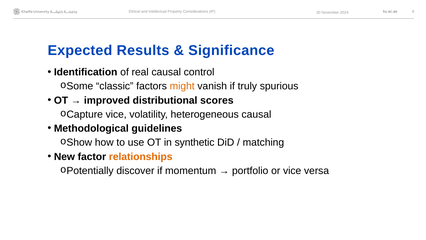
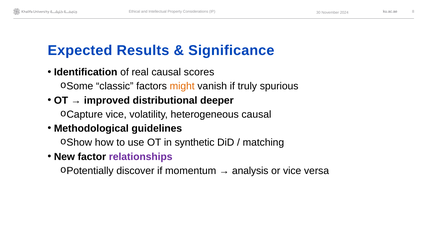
control: control -> scores
scores: scores -> deeper
relationships colour: orange -> purple
portfolio: portfolio -> analysis
